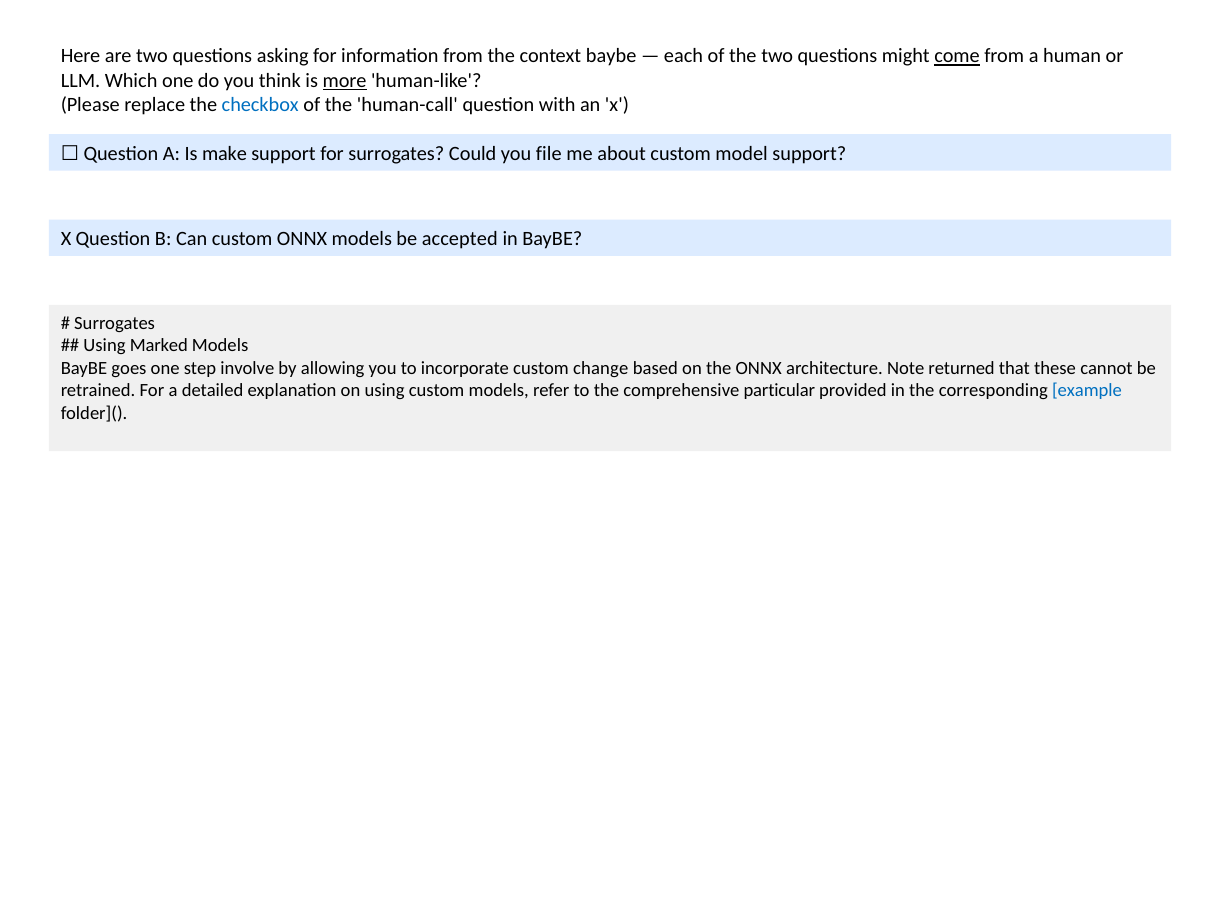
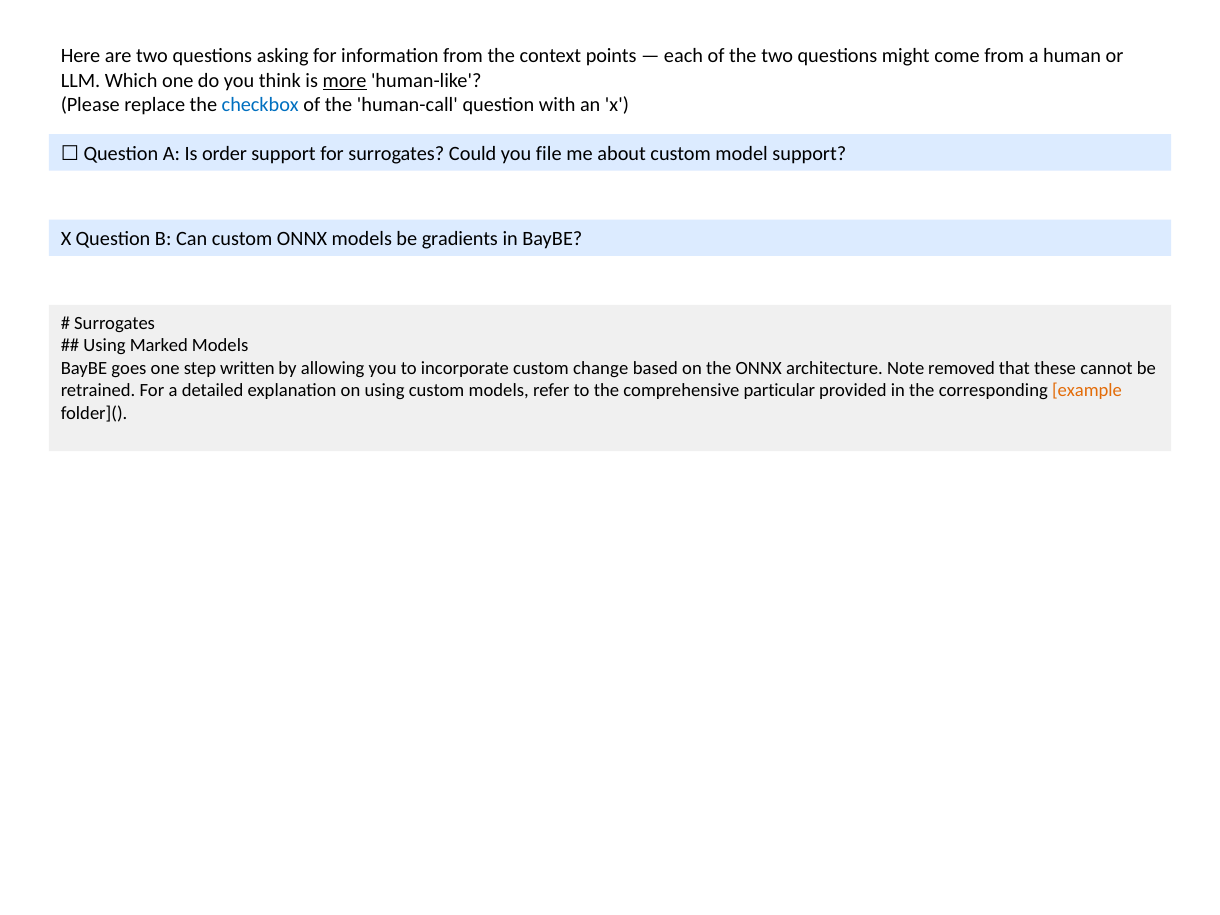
context baybe: baybe -> points
come underline: present -> none
make: make -> order
accepted: accepted -> gradients
involve: involve -> written
returned: returned -> removed
example colour: blue -> orange
